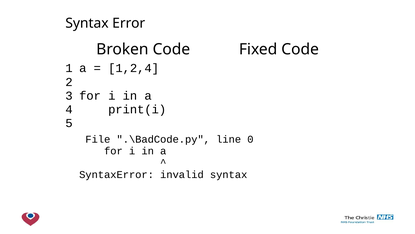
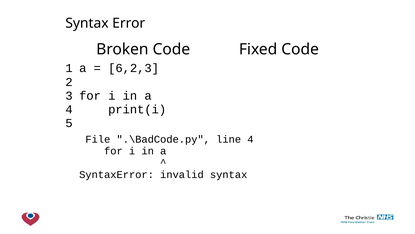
1,2,4: 1,2,4 -> 6,2,3
line 0: 0 -> 4
